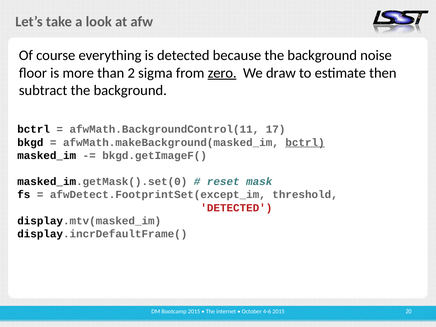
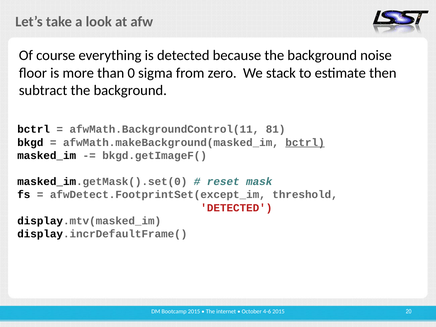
2: 2 -> 0
zero underline: present -> none
draw: draw -> stack
17: 17 -> 81
